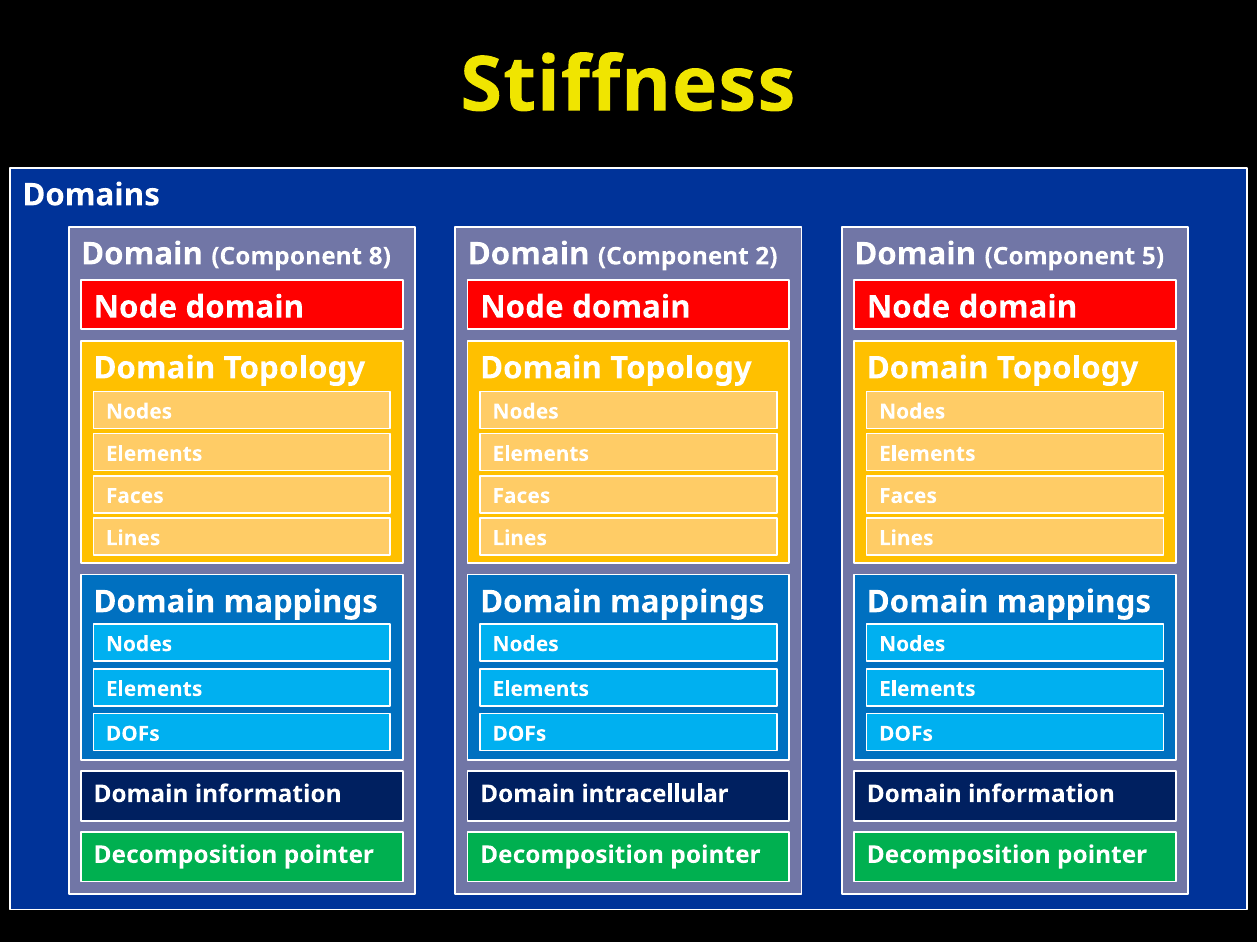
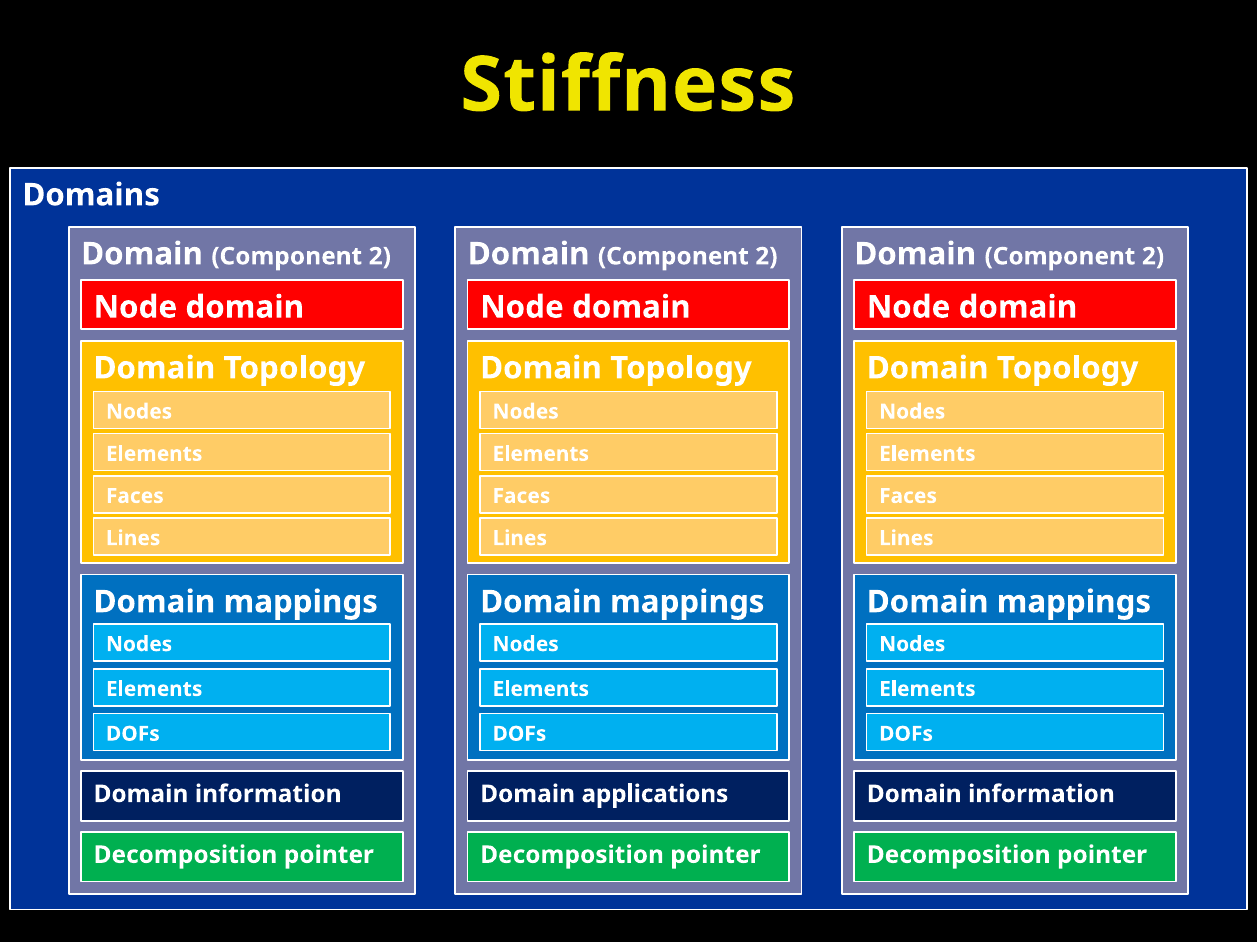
8 at (380, 257): 8 -> 2
5 at (1153, 257): 5 -> 2
intracellular: intracellular -> applications
